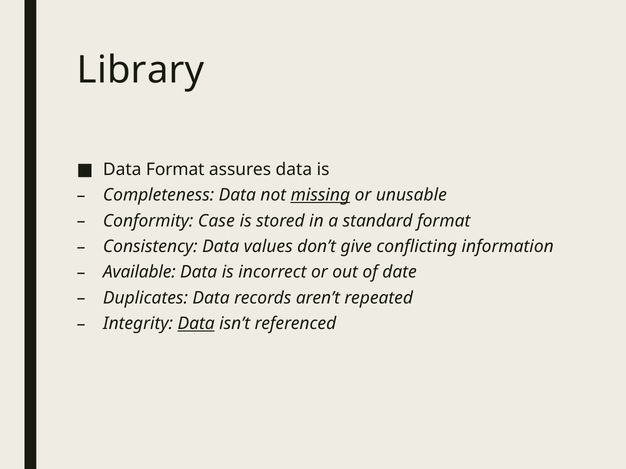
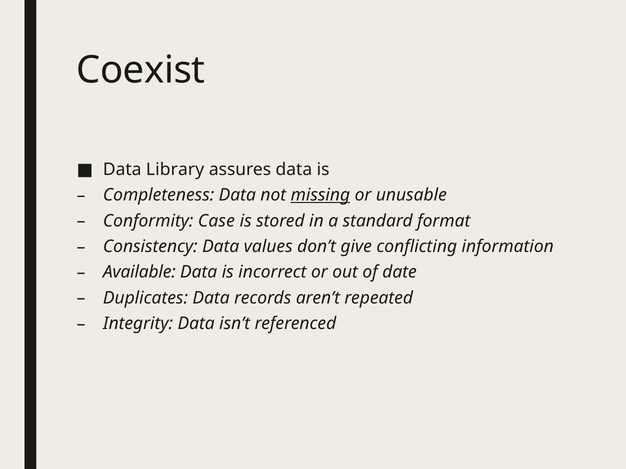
Library: Library -> Coexist
Data Format: Format -> Library
Data at (196, 324) underline: present -> none
